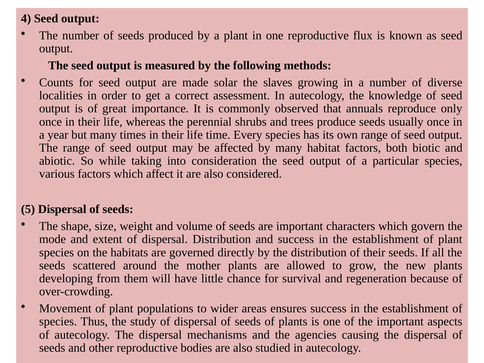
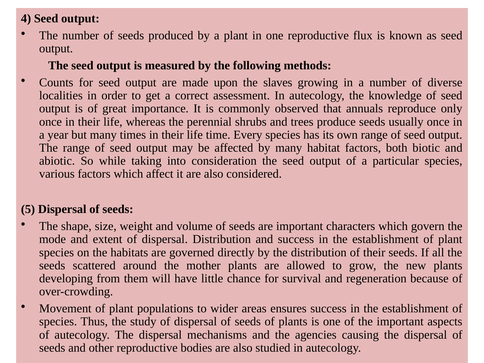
solar: solar -> upon
